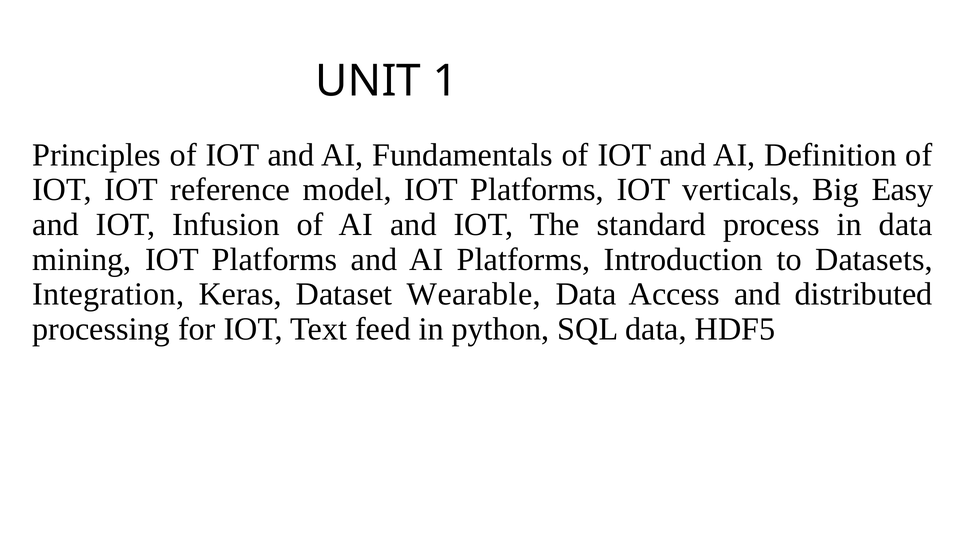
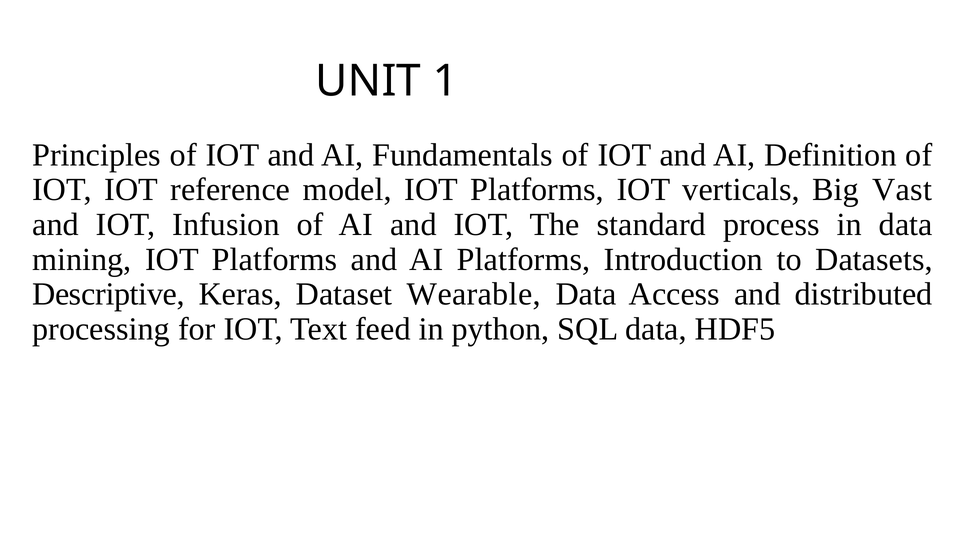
Easy: Easy -> Vast
Integration: Integration -> Descriptive
